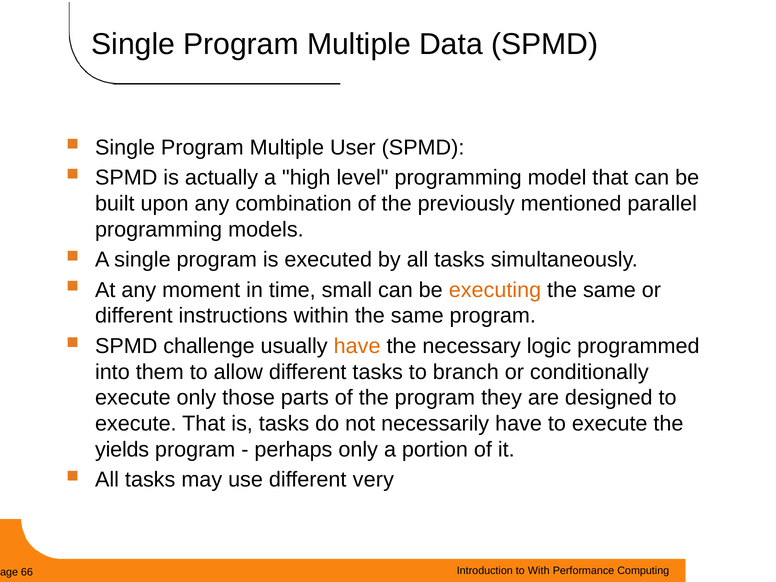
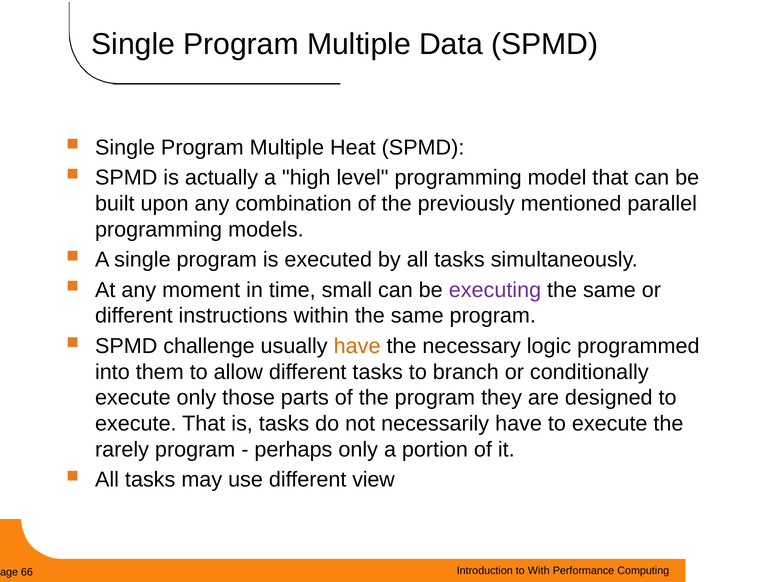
User: User -> Heat
executing colour: orange -> purple
yields: yields -> rarely
very: very -> view
